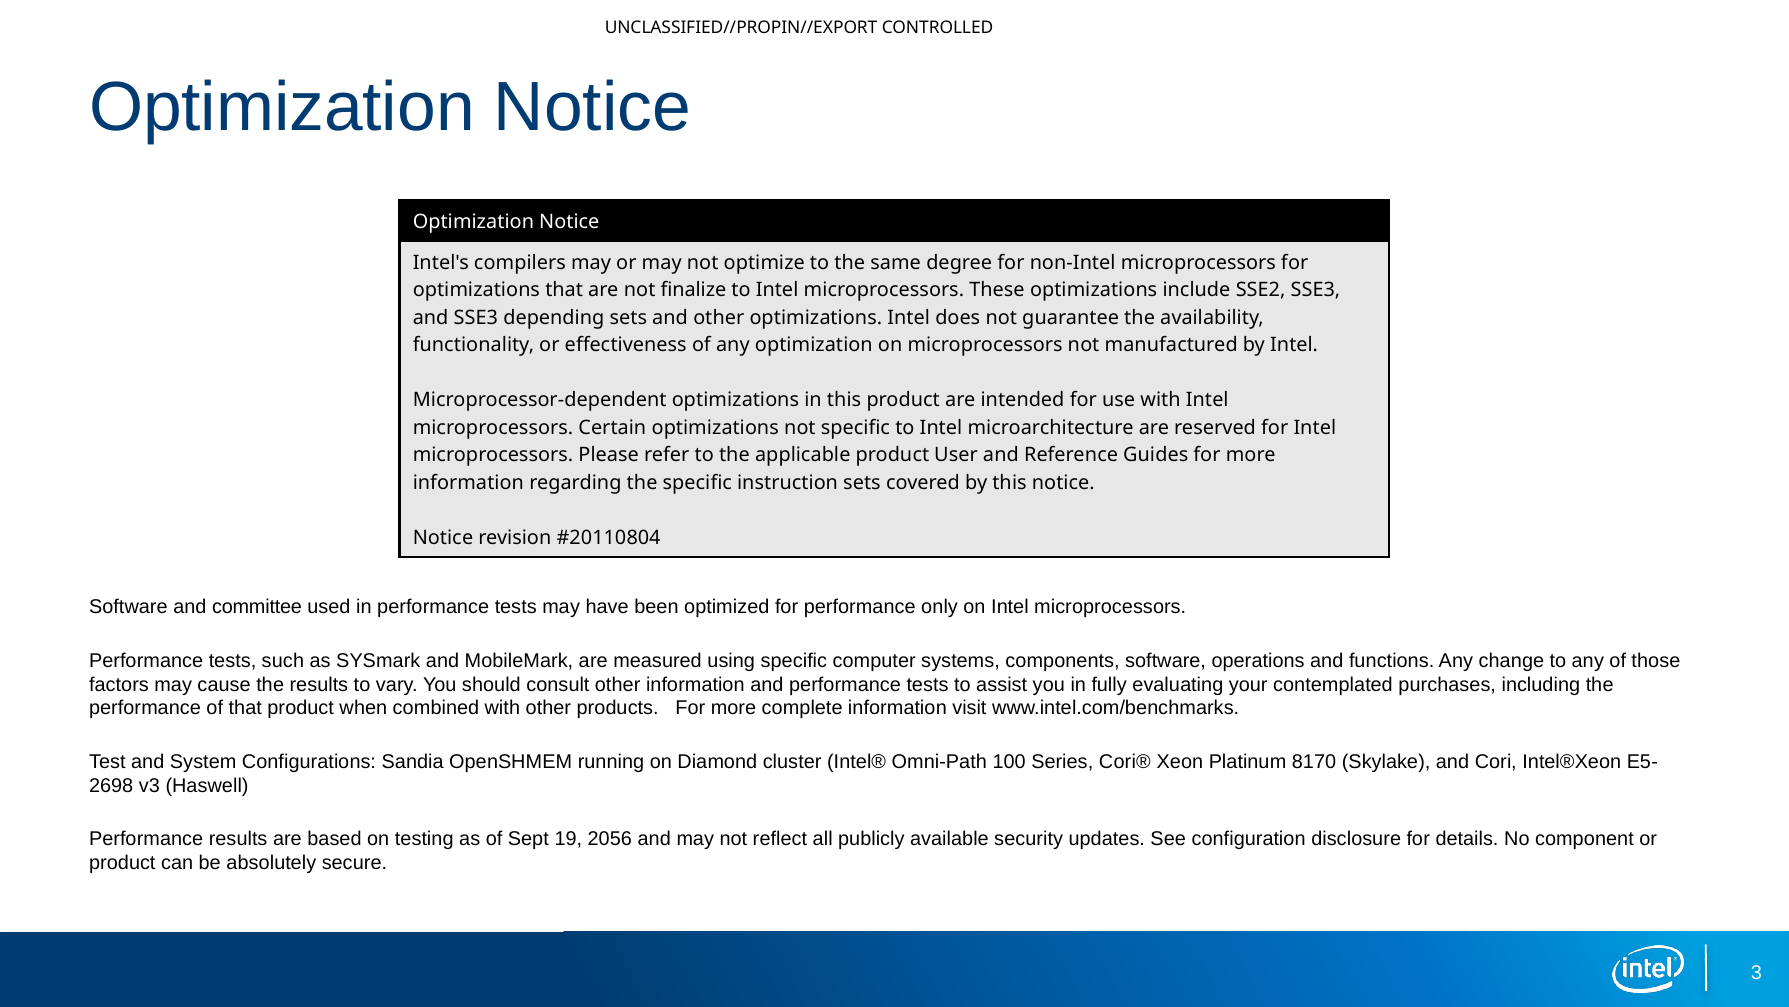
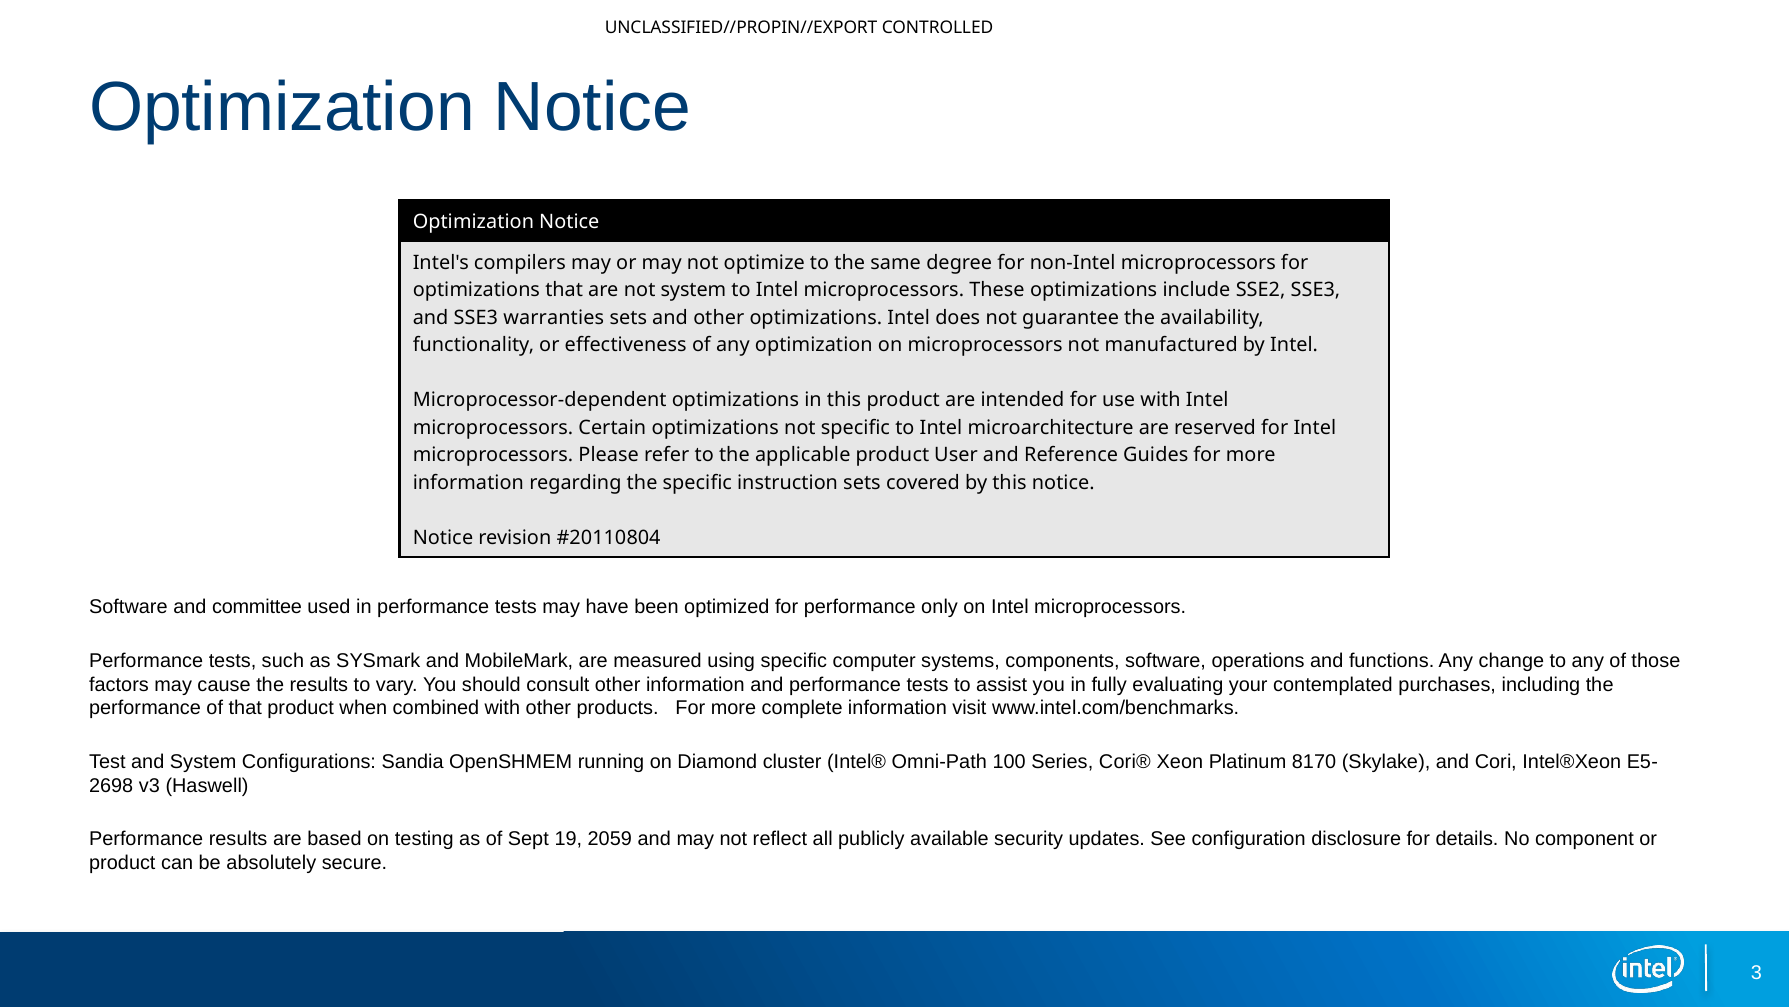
not finalize: finalize -> system
depending: depending -> warranties
2056: 2056 -> 2059
